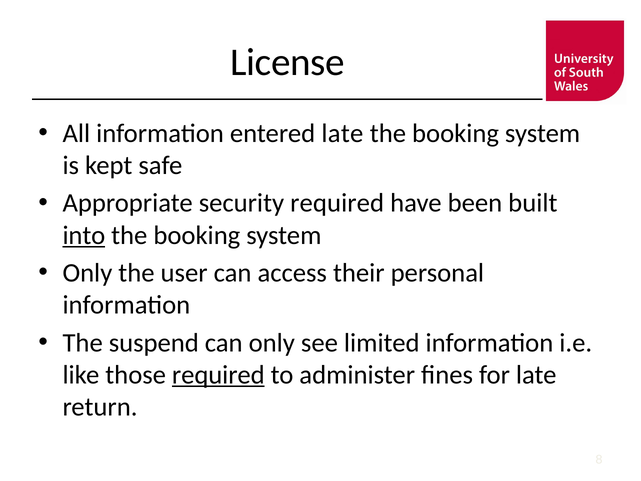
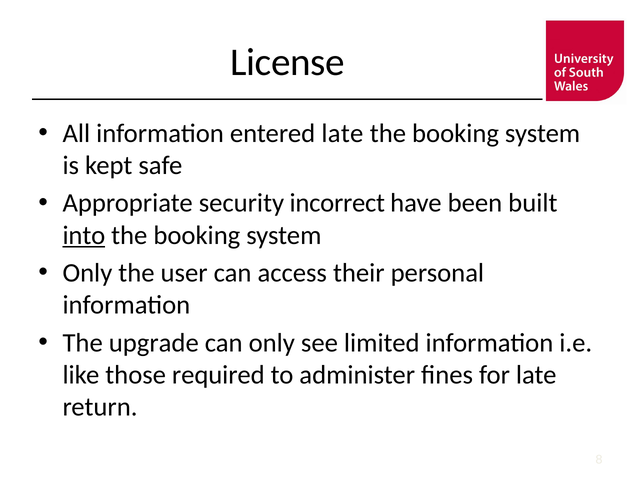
security required: required -> incorrect
suspend: suspend -> upgrade
required at (218, 375) underline: present -> none
